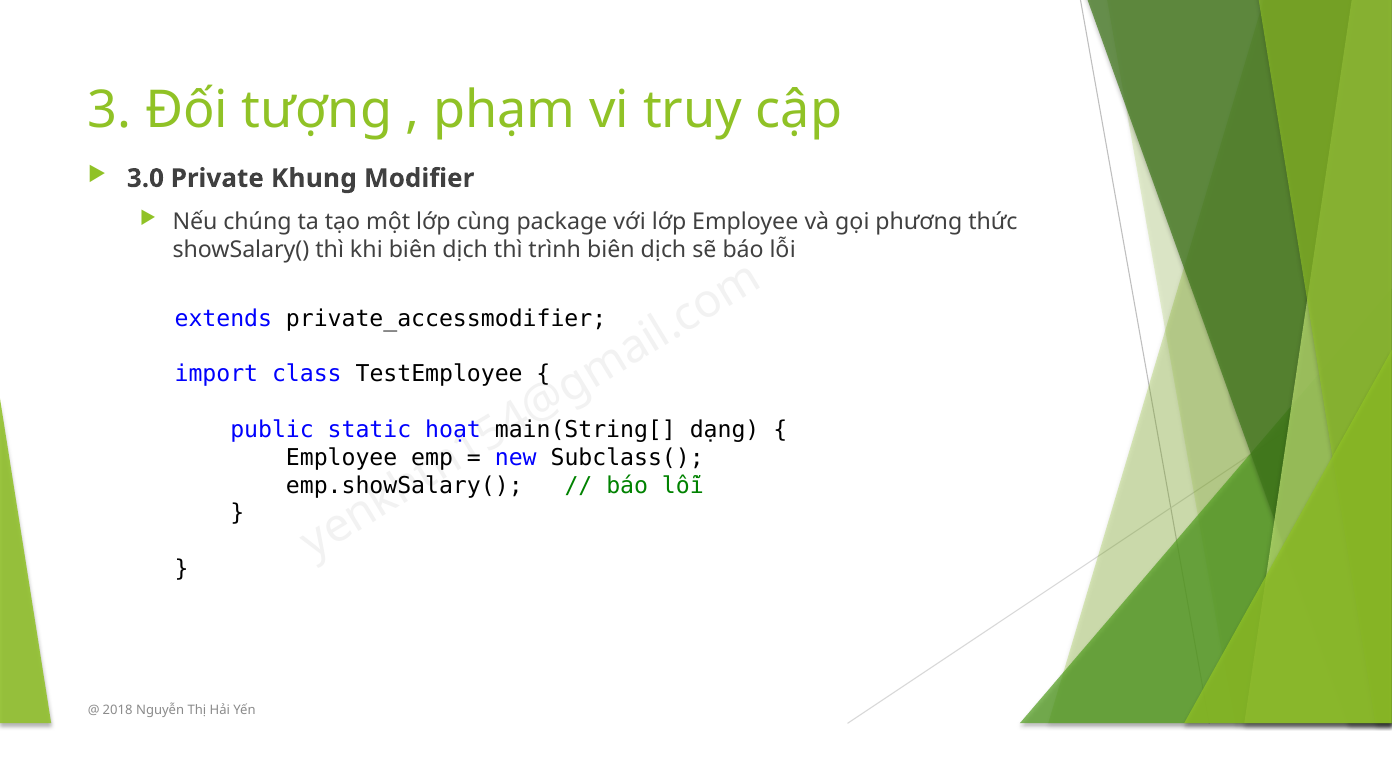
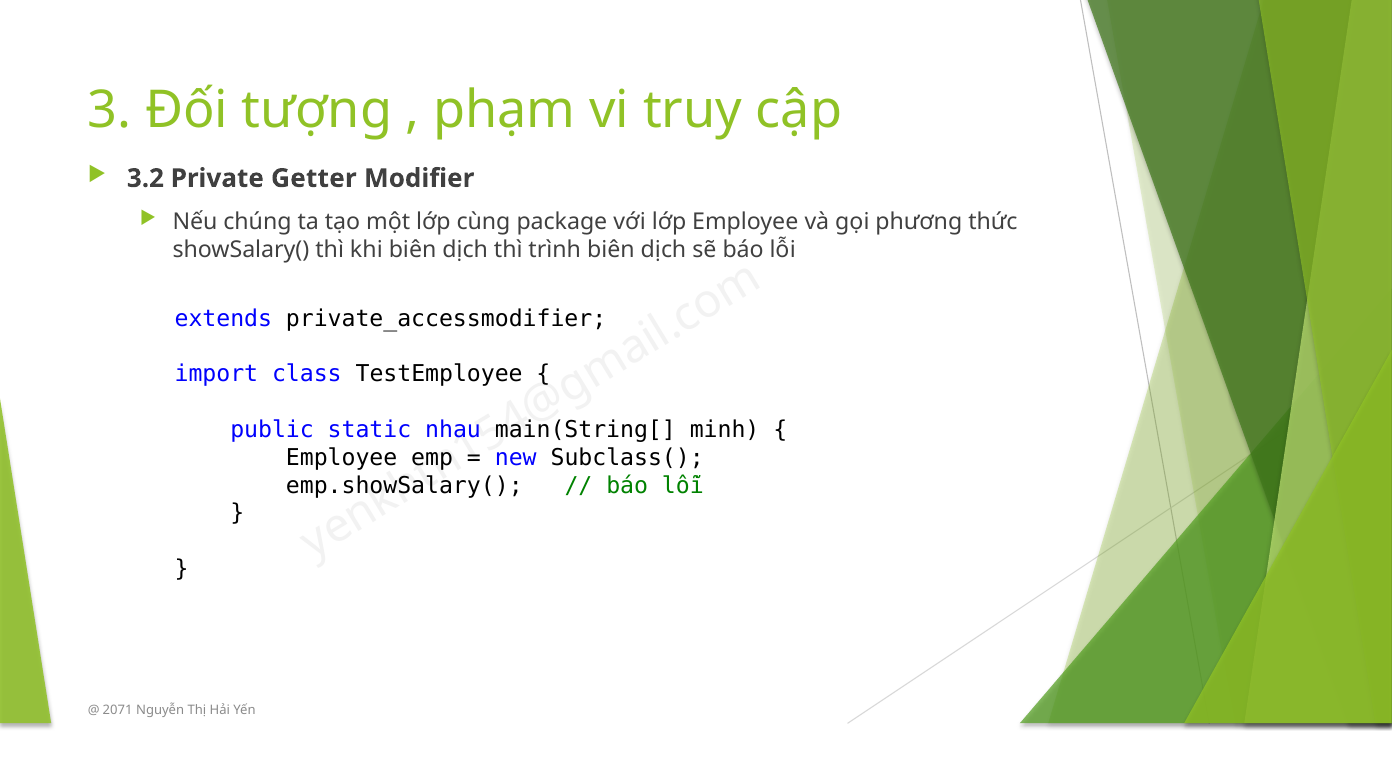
3.0: 3.0 -> 3.2
Khung: Khung -> Getter
hoạt: hoạt -> nhau
dạng: dạng -> minh
2018: 2018 -> 2071
